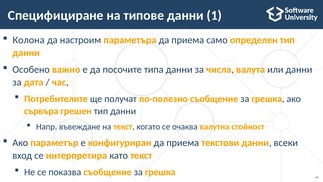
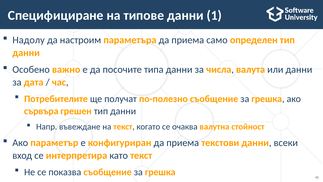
Колона: Колона -> Надолу
